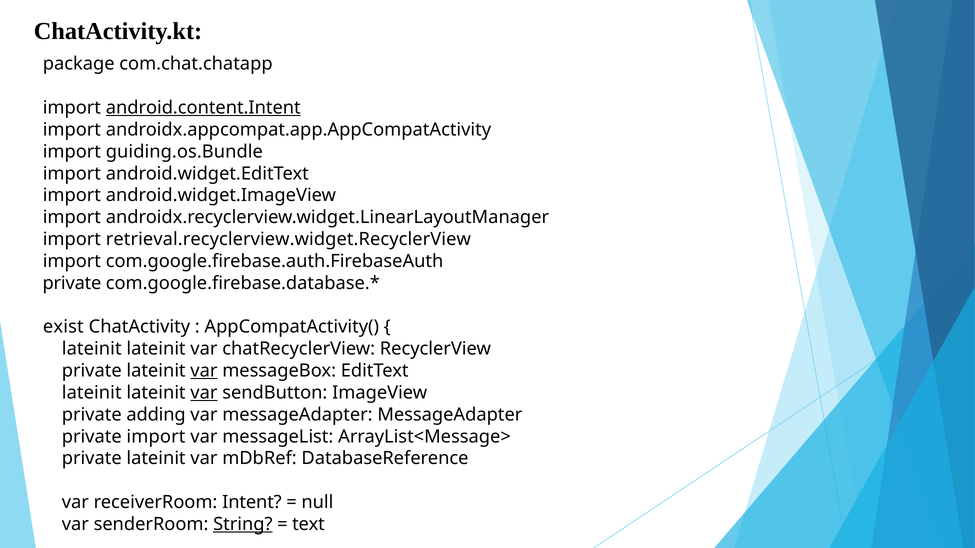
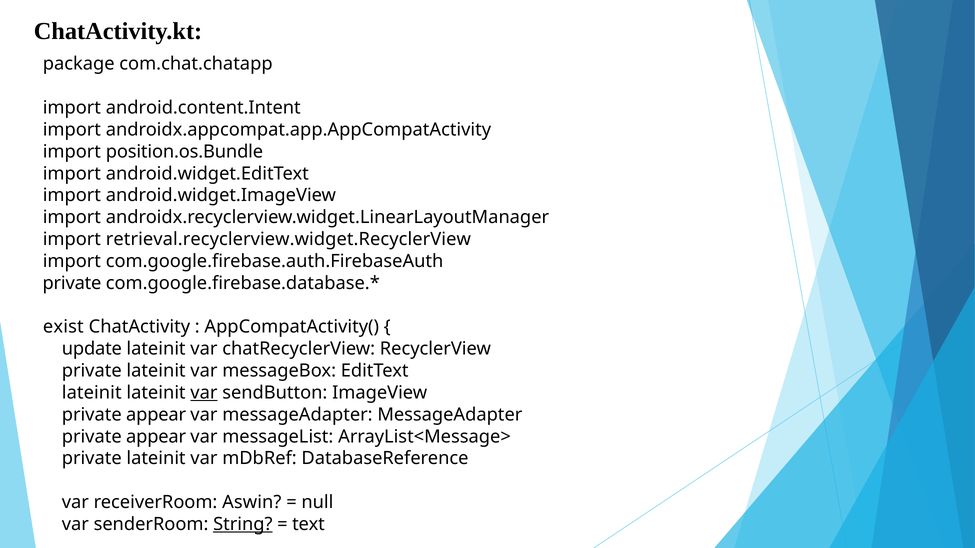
android.content.Intent underline: present -> none
guiding.os.Bundle: guiding.os.Bundle -> position.os.Bundle
lateinit at (92, 349): lateinit -> update
var at (204, 371) underline: present -> none
adding at (156, 415): adding -> appear
import at (156, 437): import -> appear
Intent: Intent -> Aswin
